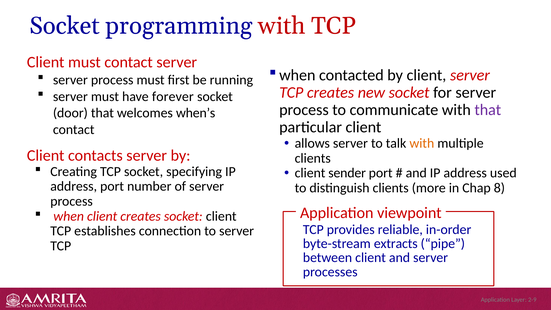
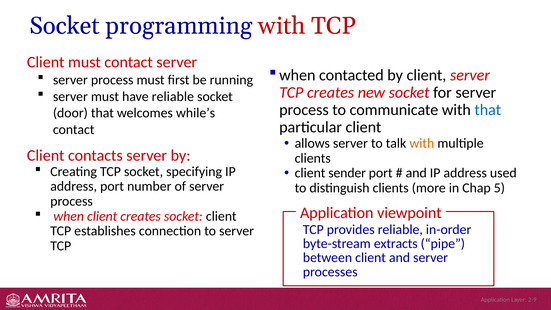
have forever: forever -> reliable
that at (488, 110) colour: purple -> blue
when’s: when’s -> while’s
8: 8 -> 5
